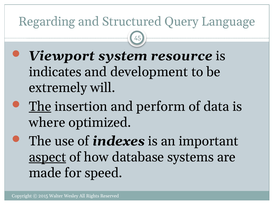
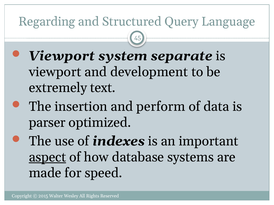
resource: resource -> separate
indicates at (55, 72): indicates -> viewport
will: will -> text
The at (40, 107) underline: present -> none
where: where -> parser
